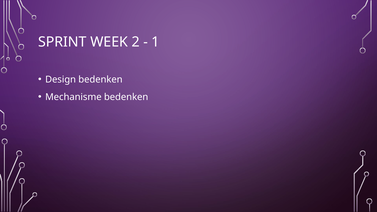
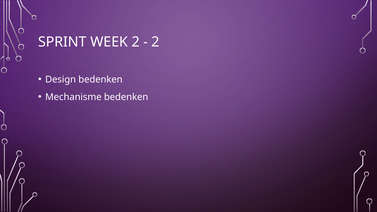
1 at (156, 42): 1 -> 2
